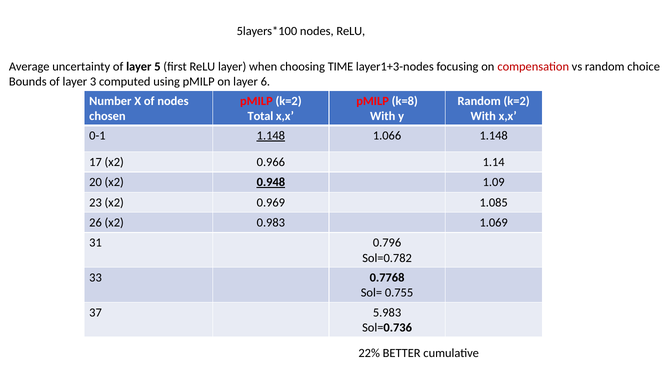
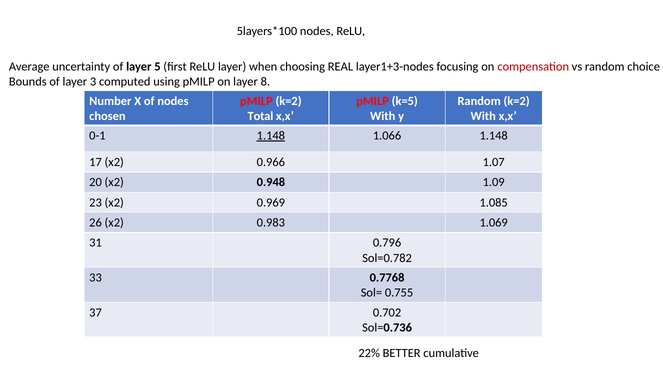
TIME: TIME -> REAL
6: 6 -> 8
k=8: k=8 -> k=5
1.14: 1.14 -> 1.07
0.948 underline: present -> none
5.983: 5.983 -> 0.702
